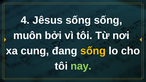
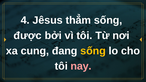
Jêsus sống: sống -> thẳm
muôn: muôn -> được
nay colour: light green -> pink
